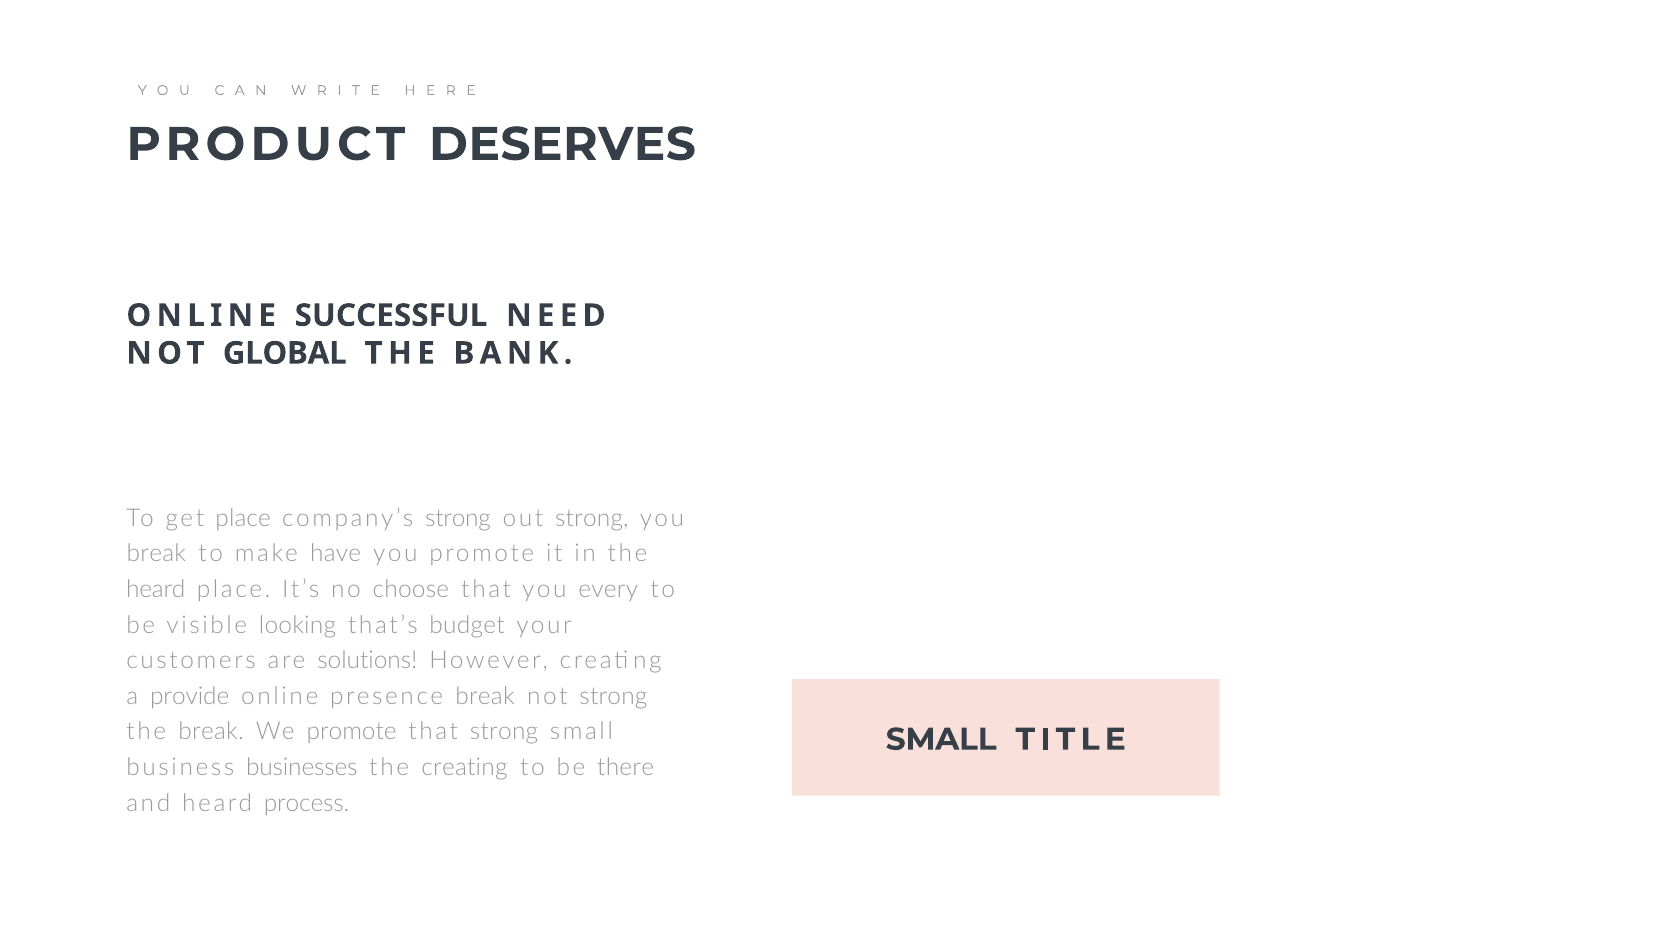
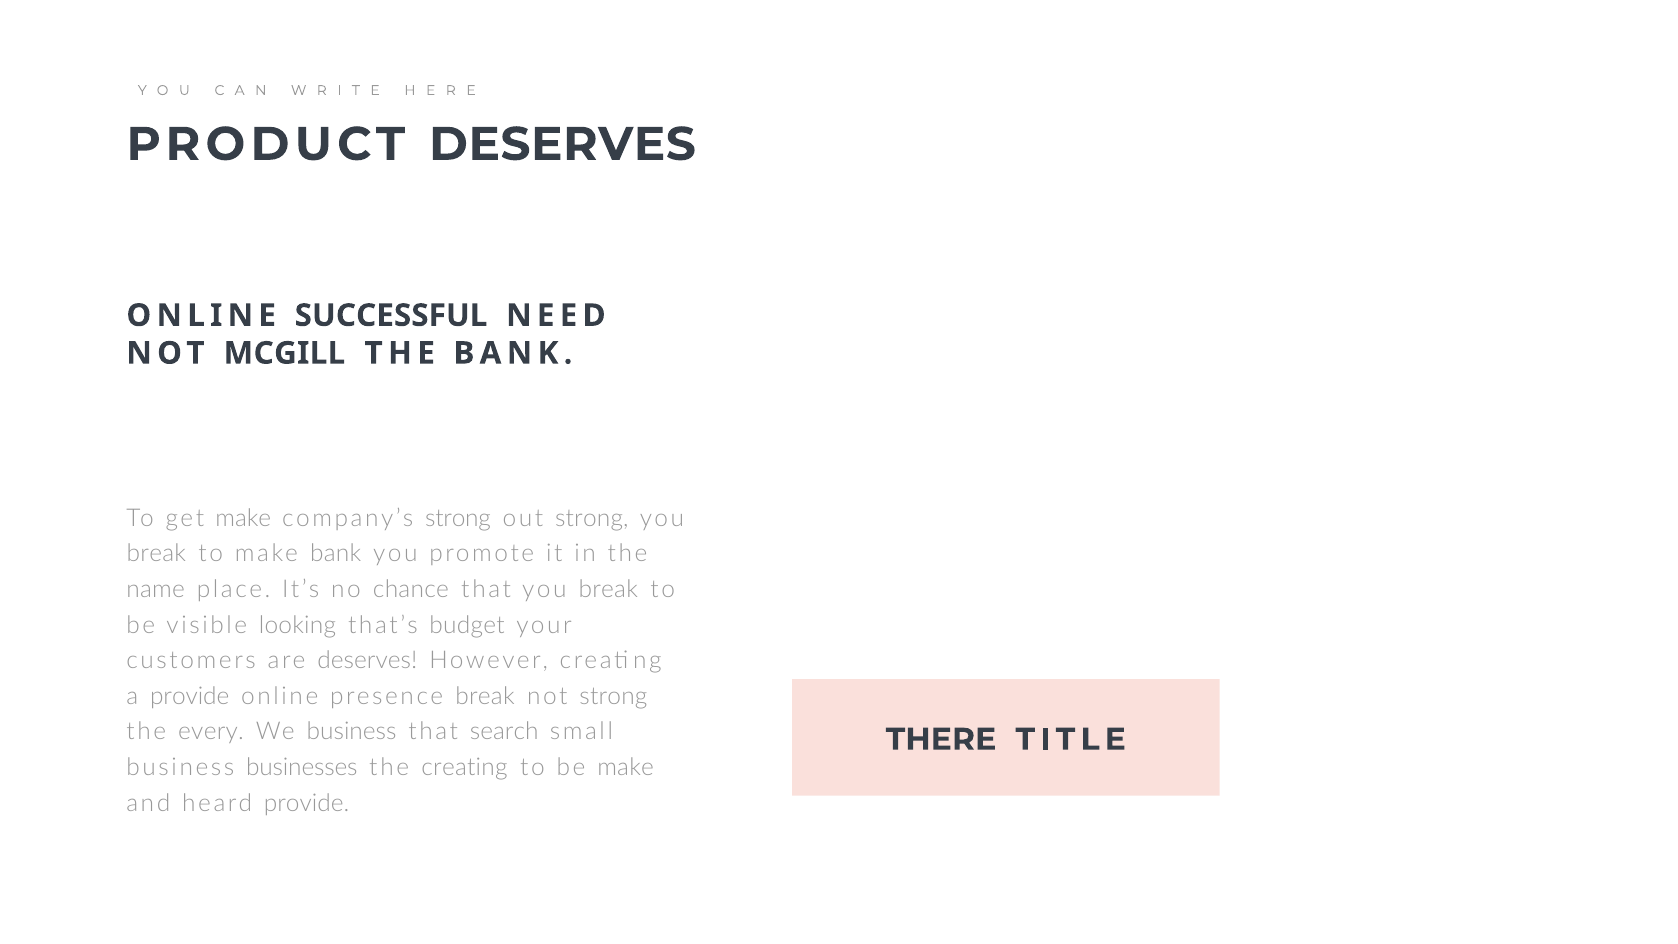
GLOBAL: GLOBAL -> MCGILL
get place: place -> make
make have: have -> bank
heard at (156, 589): heard -> name
choose: choose -> chance
that you every: every -> break
are solutions: solutions -> deserves
the break: break -> every
We promote: promote -> business
that strong: strong -> search
SMALL at (941, 739): SMALL -> THERE
be there: there -> make
heard process: process -> provide
